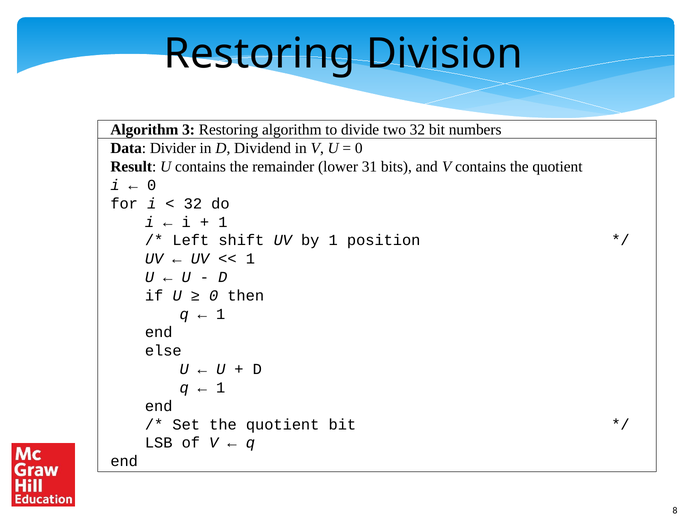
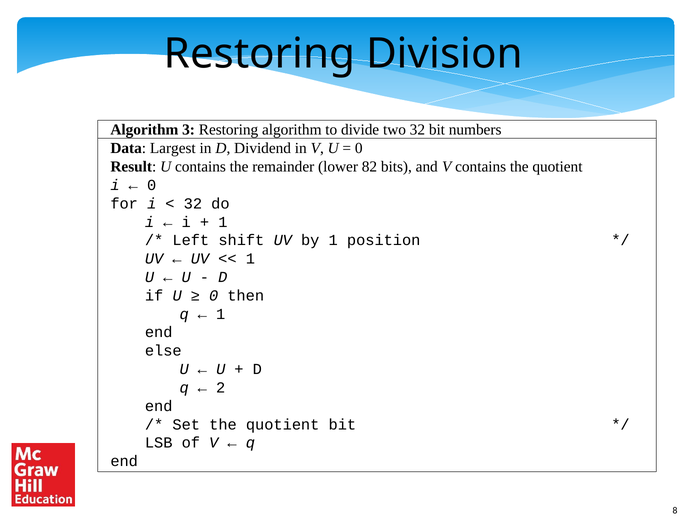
Divider: Divider -> Largest
31: 31 -> 82
1 at (221, 388): 1 -> 2
